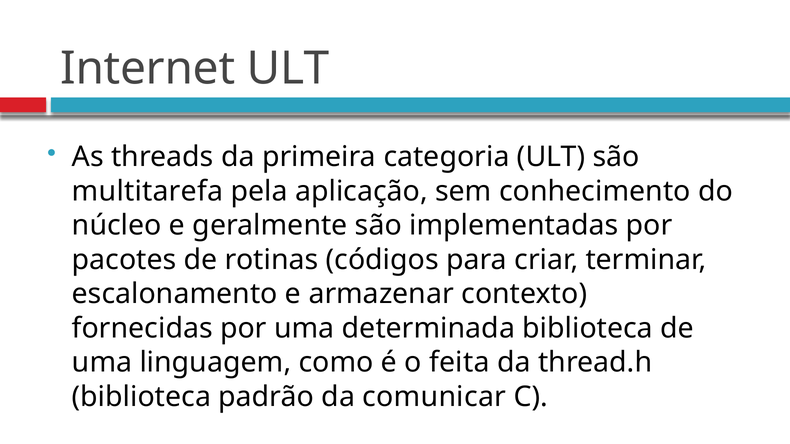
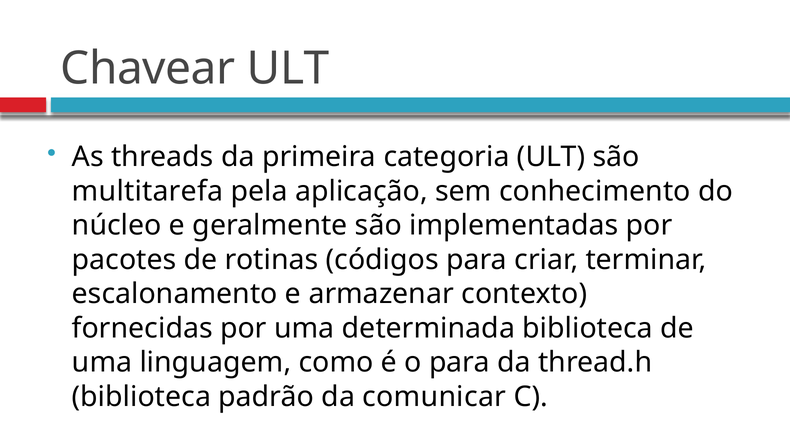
Internet: Internet -> Chavear
o feita: feita -> para
